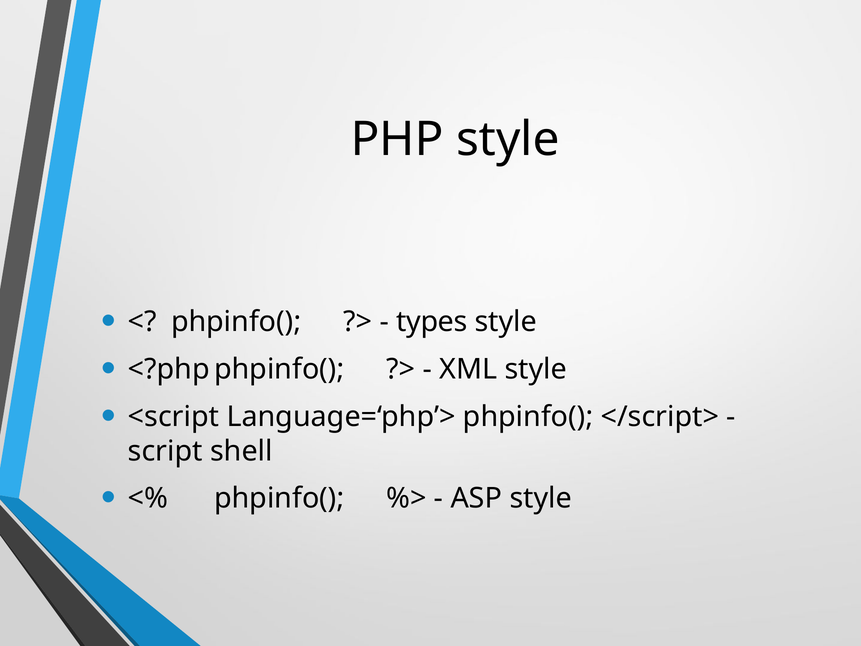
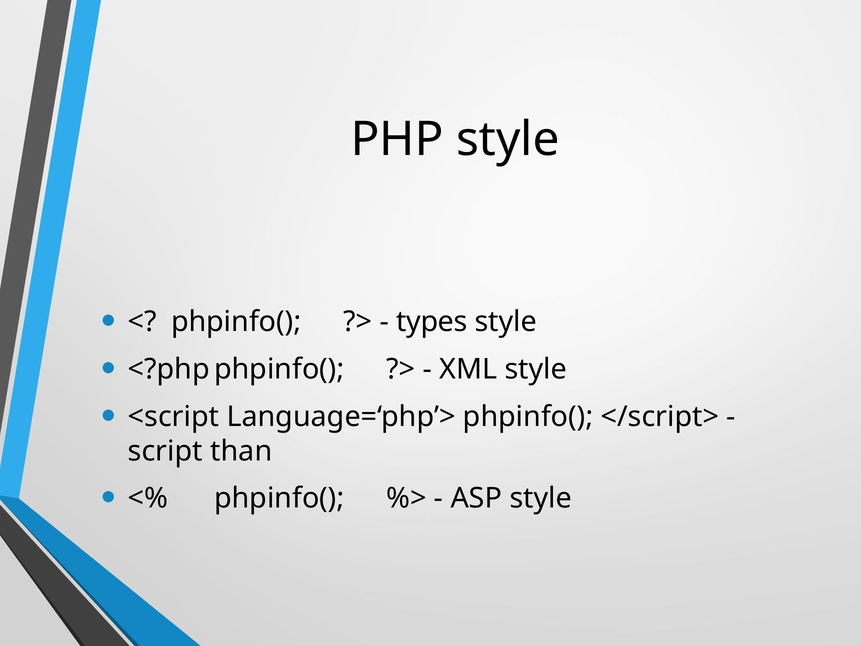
shell: shell -> than
